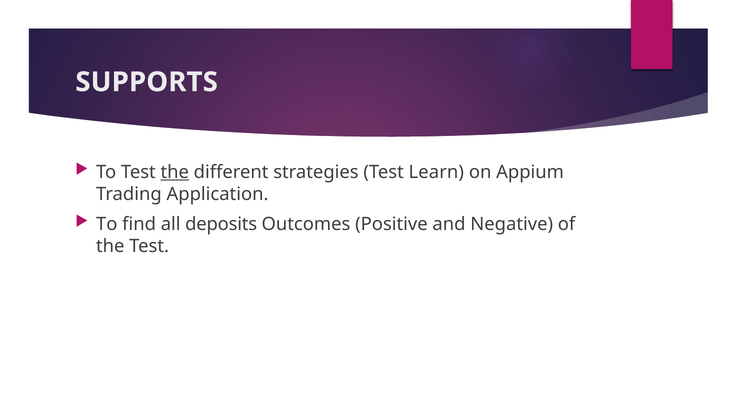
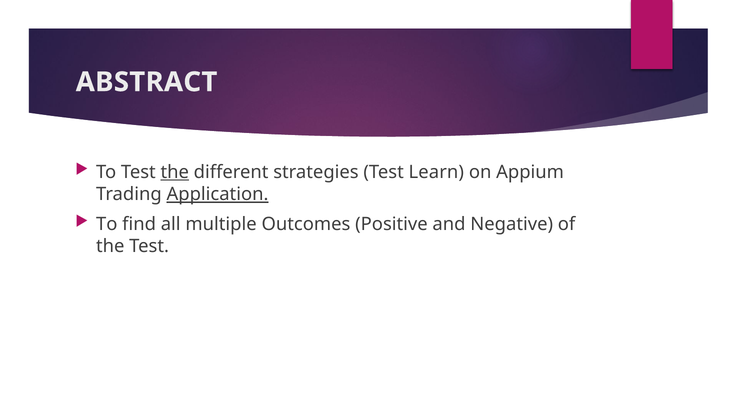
SUPPORTS: SUPPORTS -> ABSTRACT
Application underline: none -> present
deposits: deposits -> multiple
